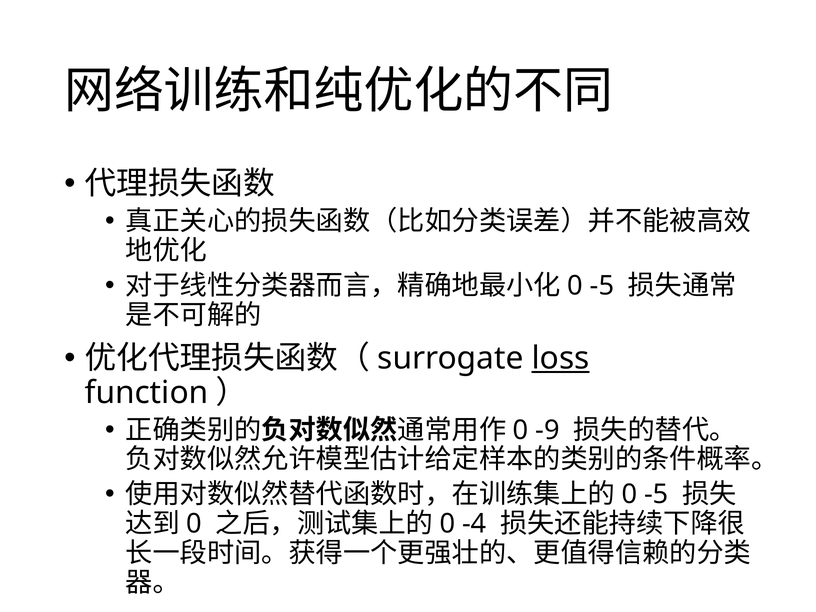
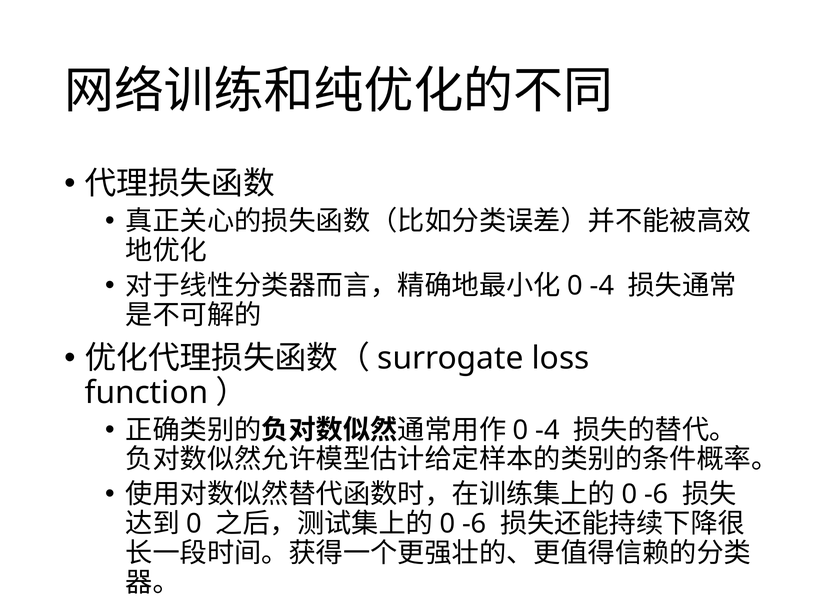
-5 at (602, 286): -5 -> -4
loss underline: present -> none
-9 at (547, 430): -9 -> -4
-5 at (656, 494): -5 -> -6
-4 at (474, 524): -4 -> -6
